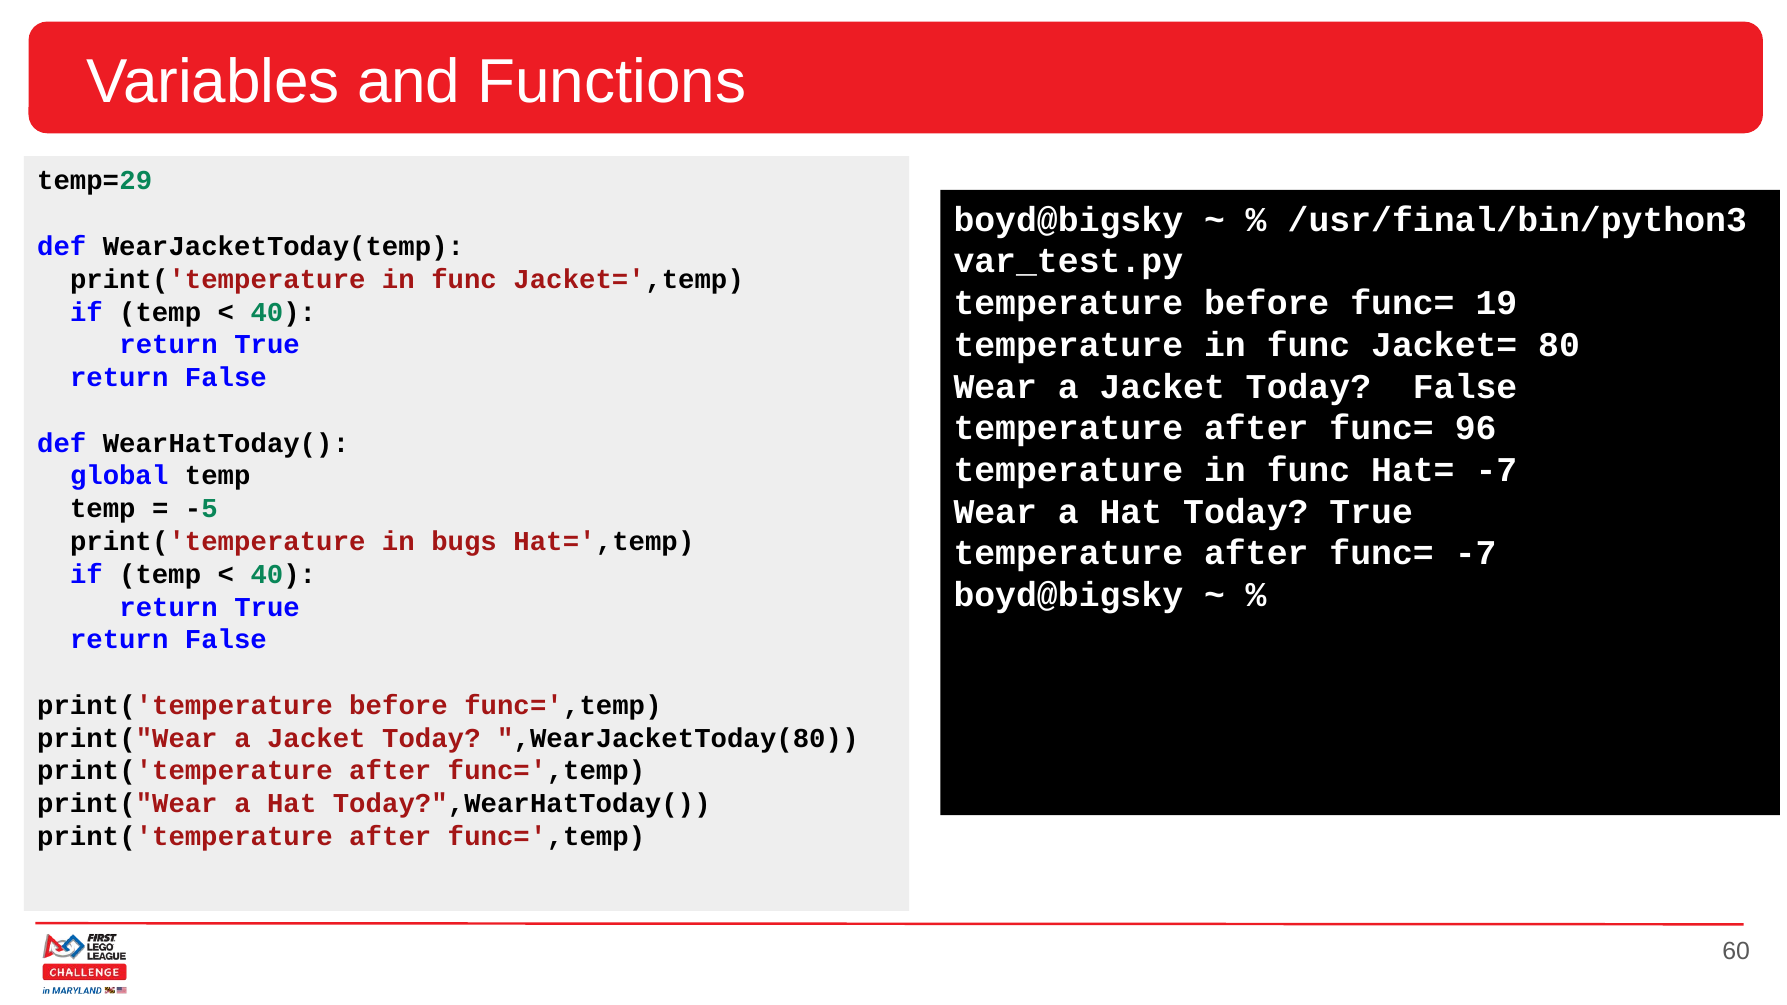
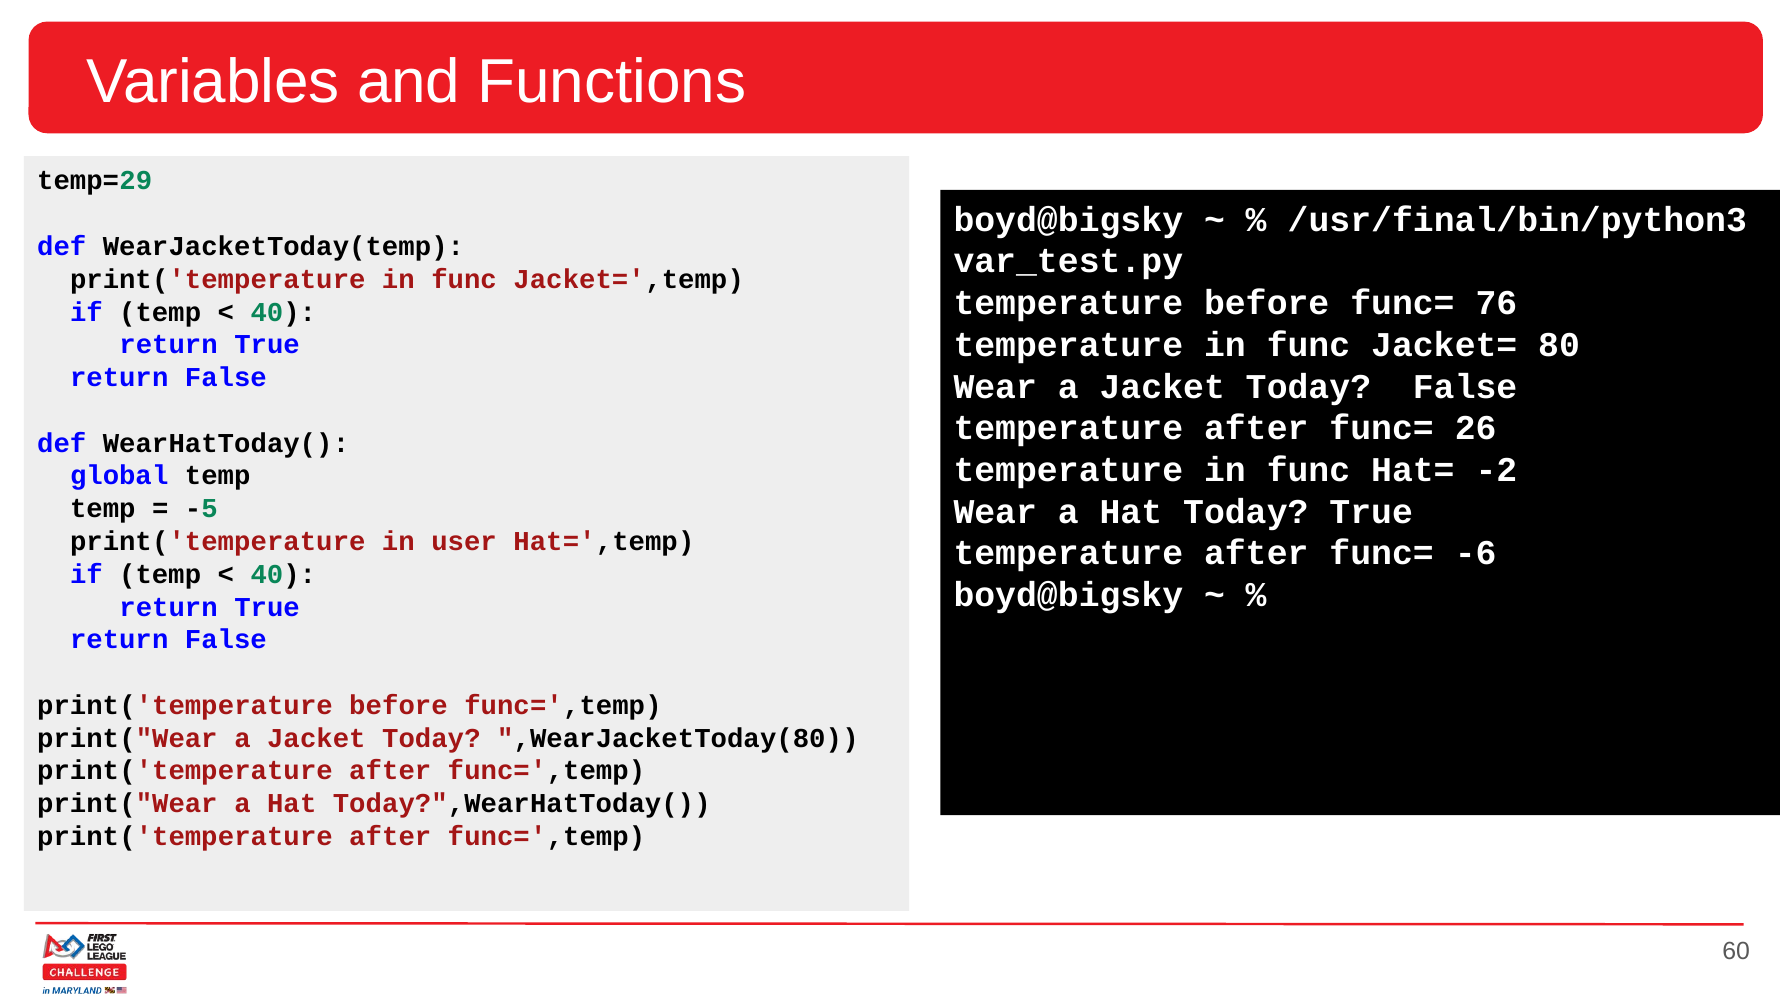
19: 19 -> 76
96: 96 -> 26
Hat= -7: -7 -> -2
bugs: bugs -> user
func= -7: -7 -> -6
